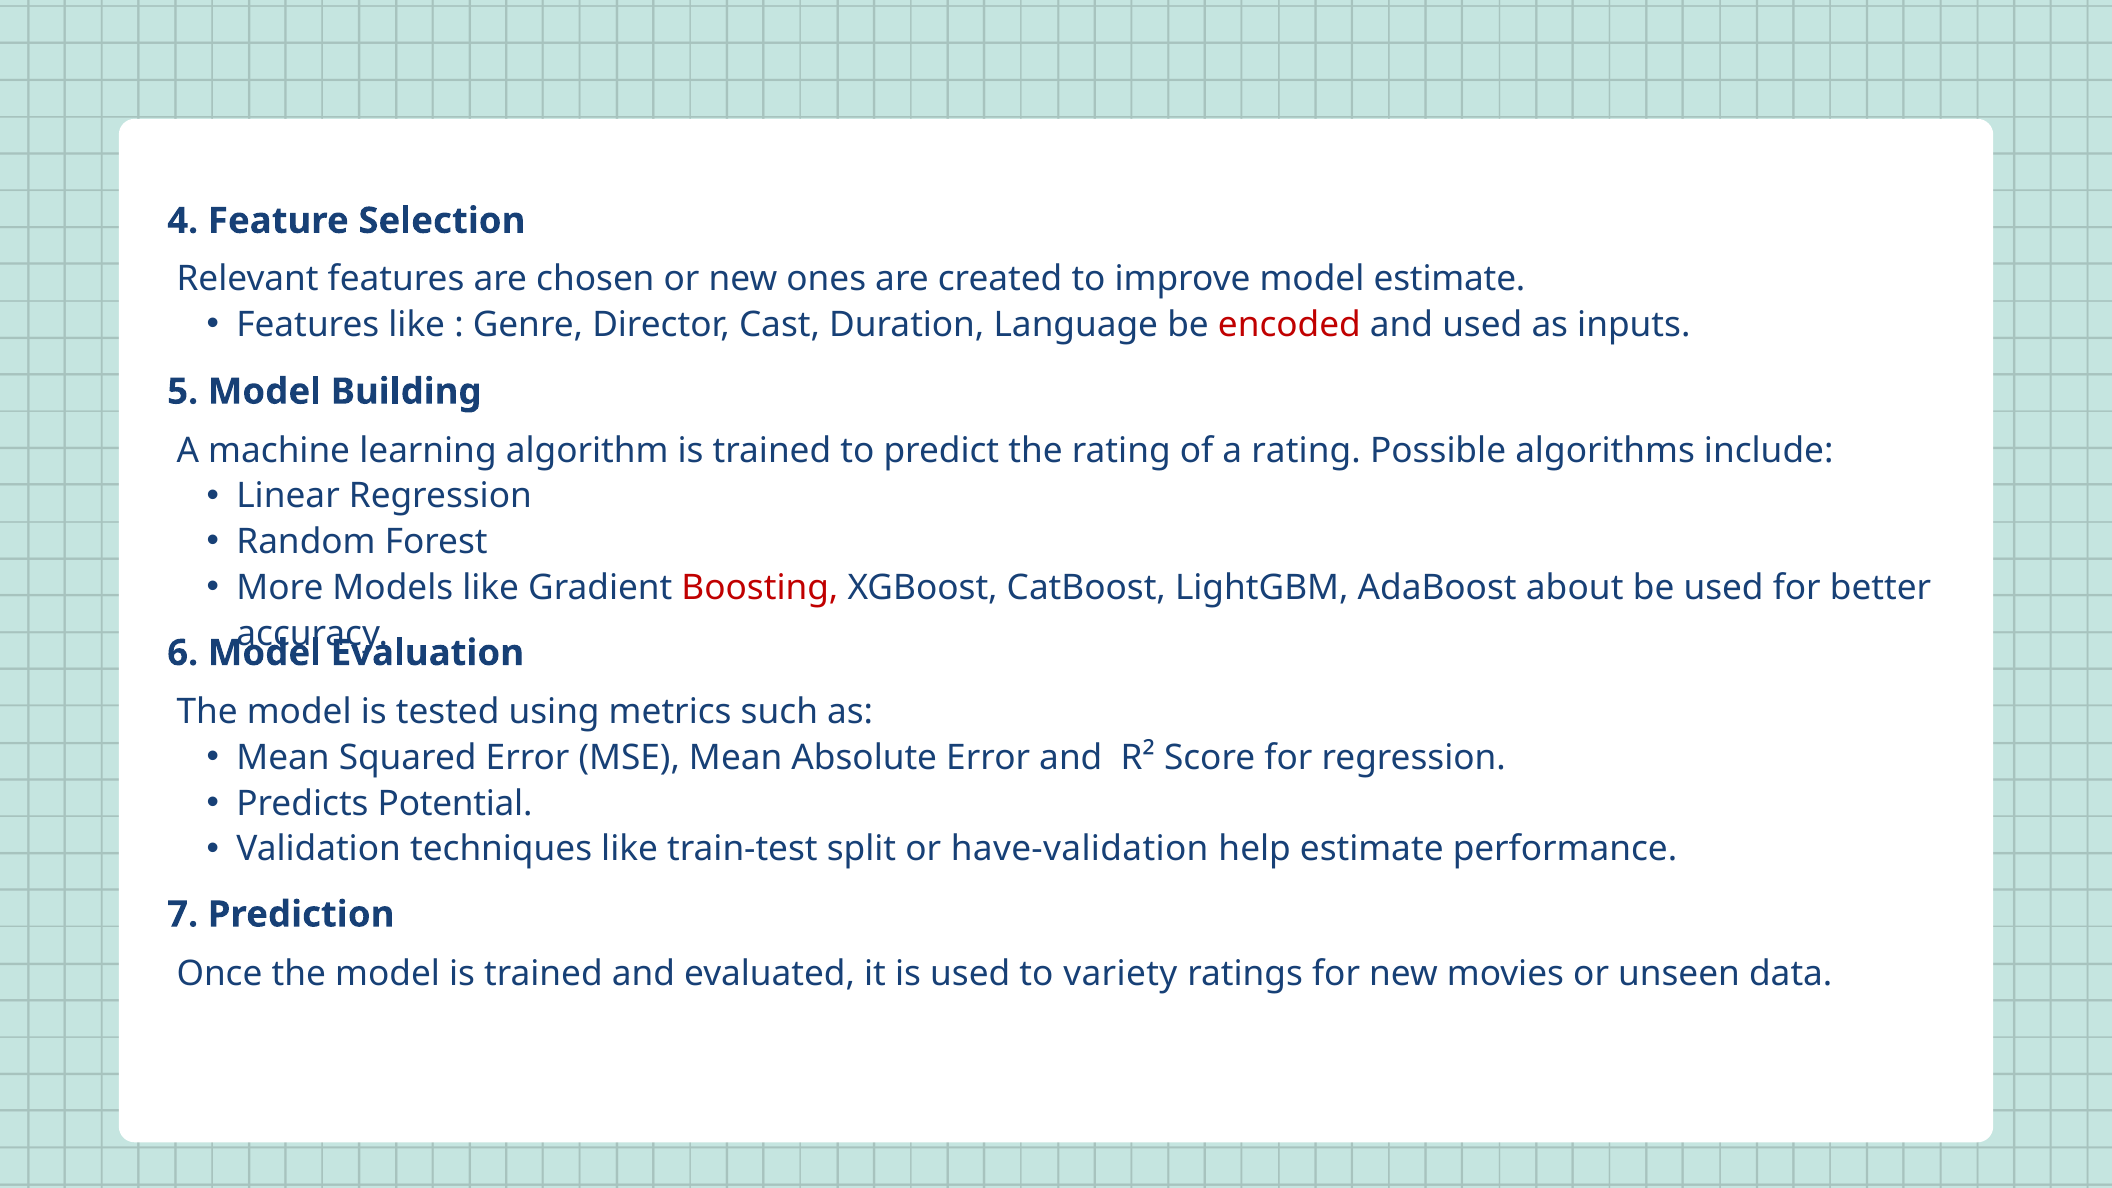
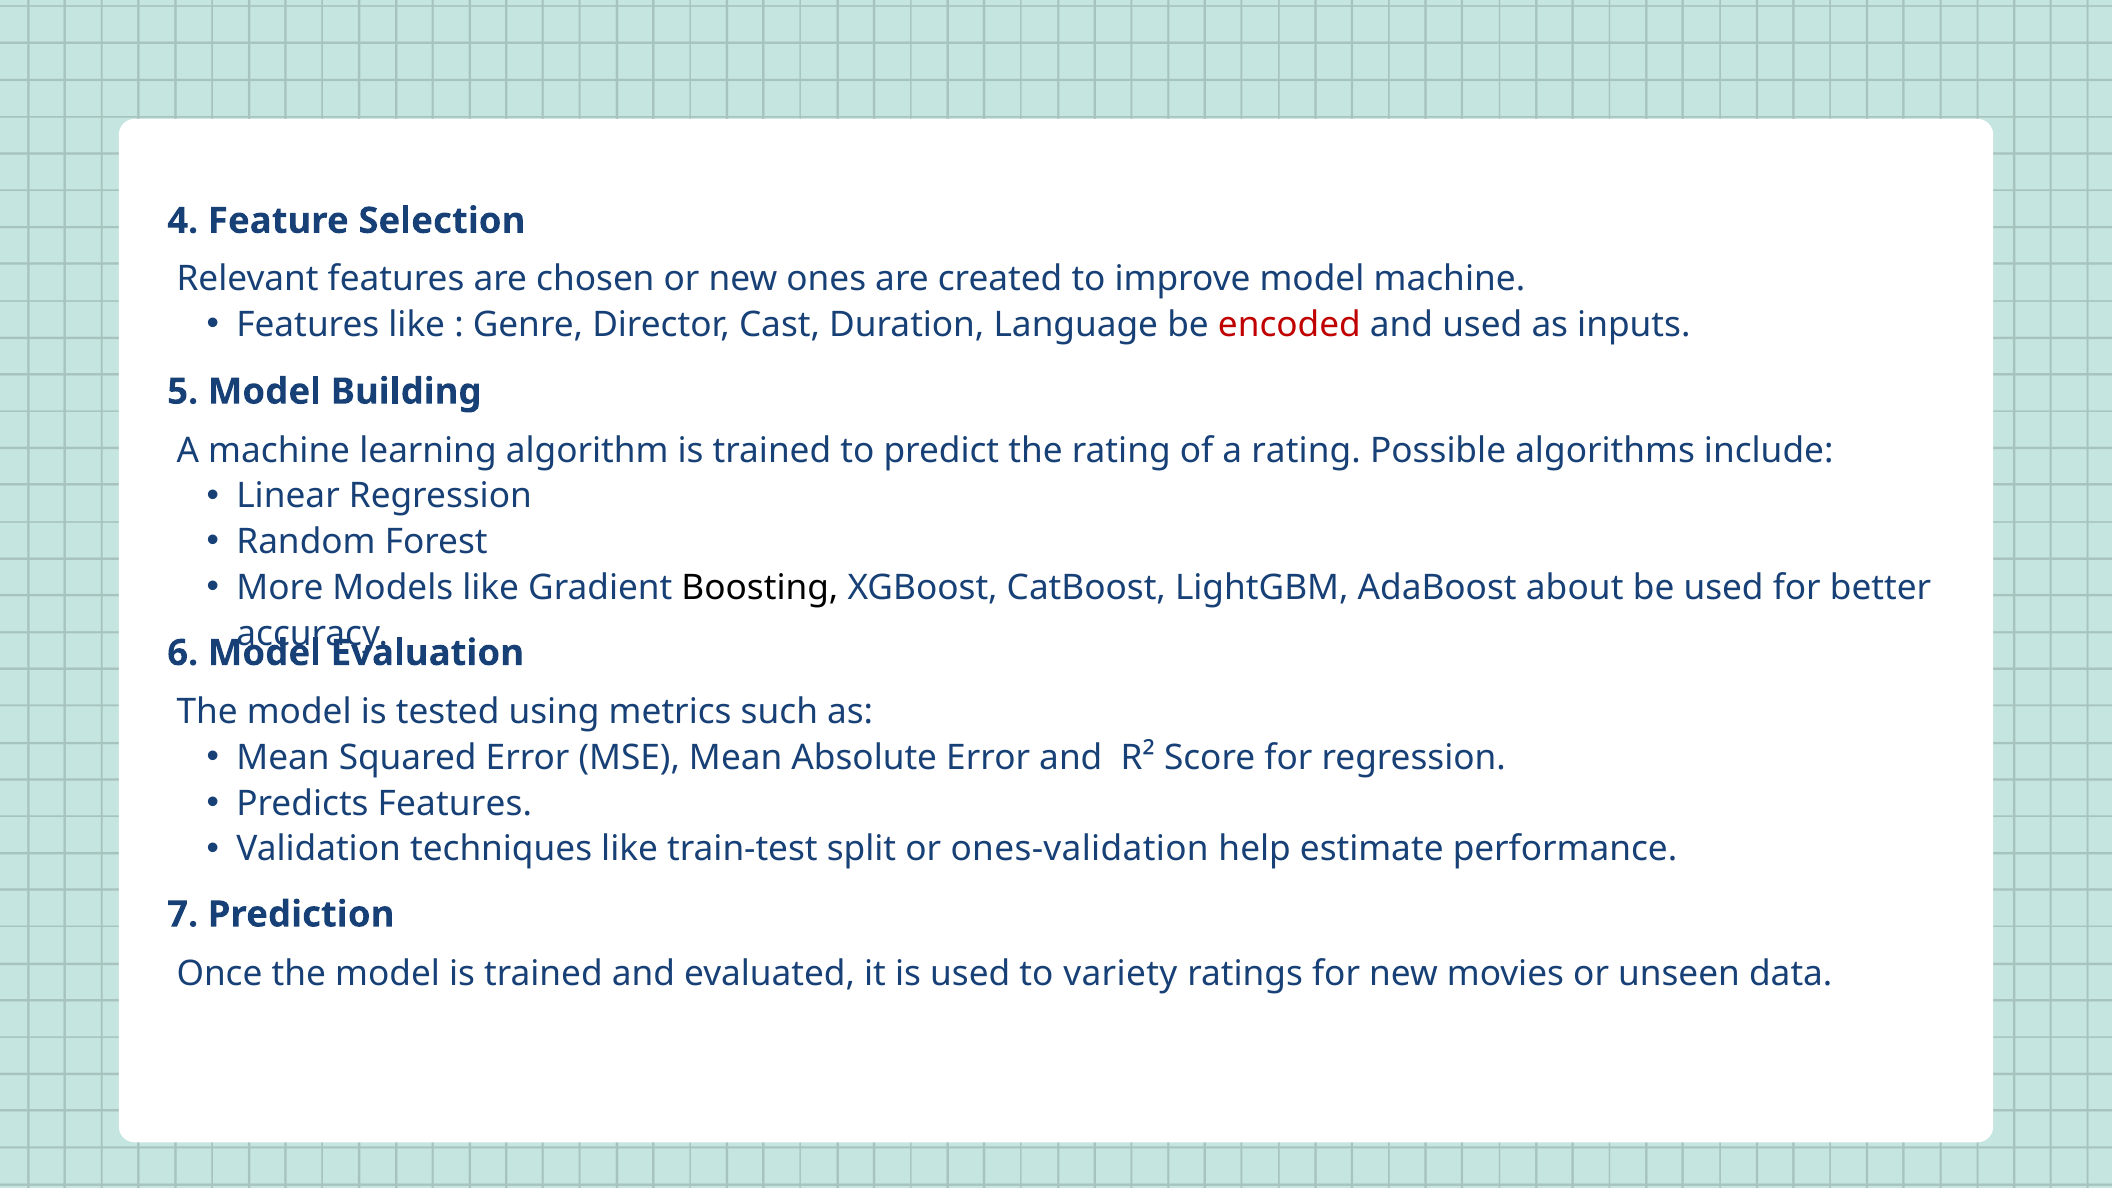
model estimate: estimate -> machine
Boosting colour: red -> black
Predicts Potential: Potential -> Features
have-validation: have-validation -> ones-validation
